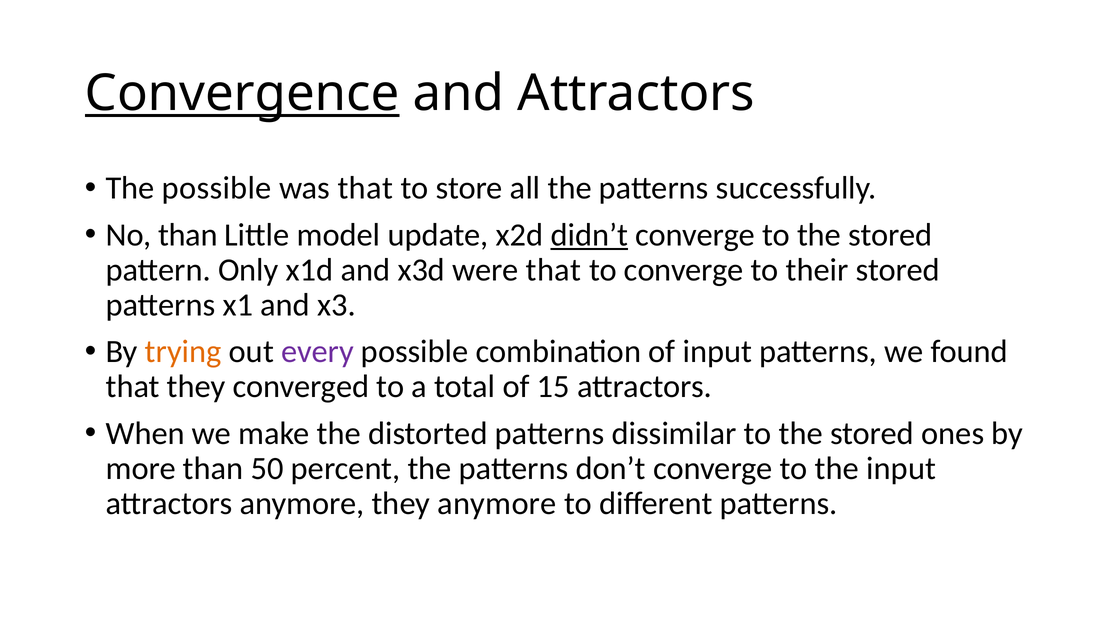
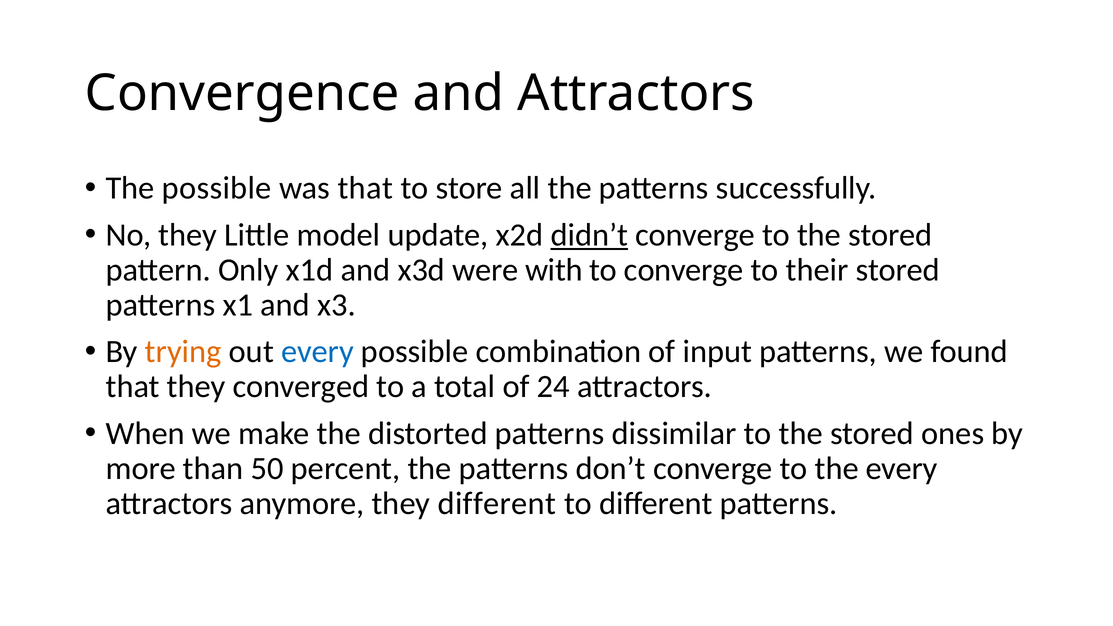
Convergence underline: present -> none
No than: than -> they
were that: that -> with
every at (317, 352) colour: purple -> blue
15: 15 -> 24
the input: input -> every
they anymore: anymore -> different
